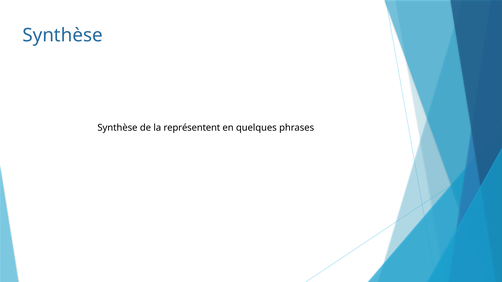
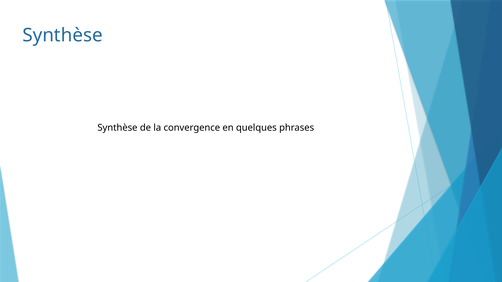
représentent: représentent -> convergence
